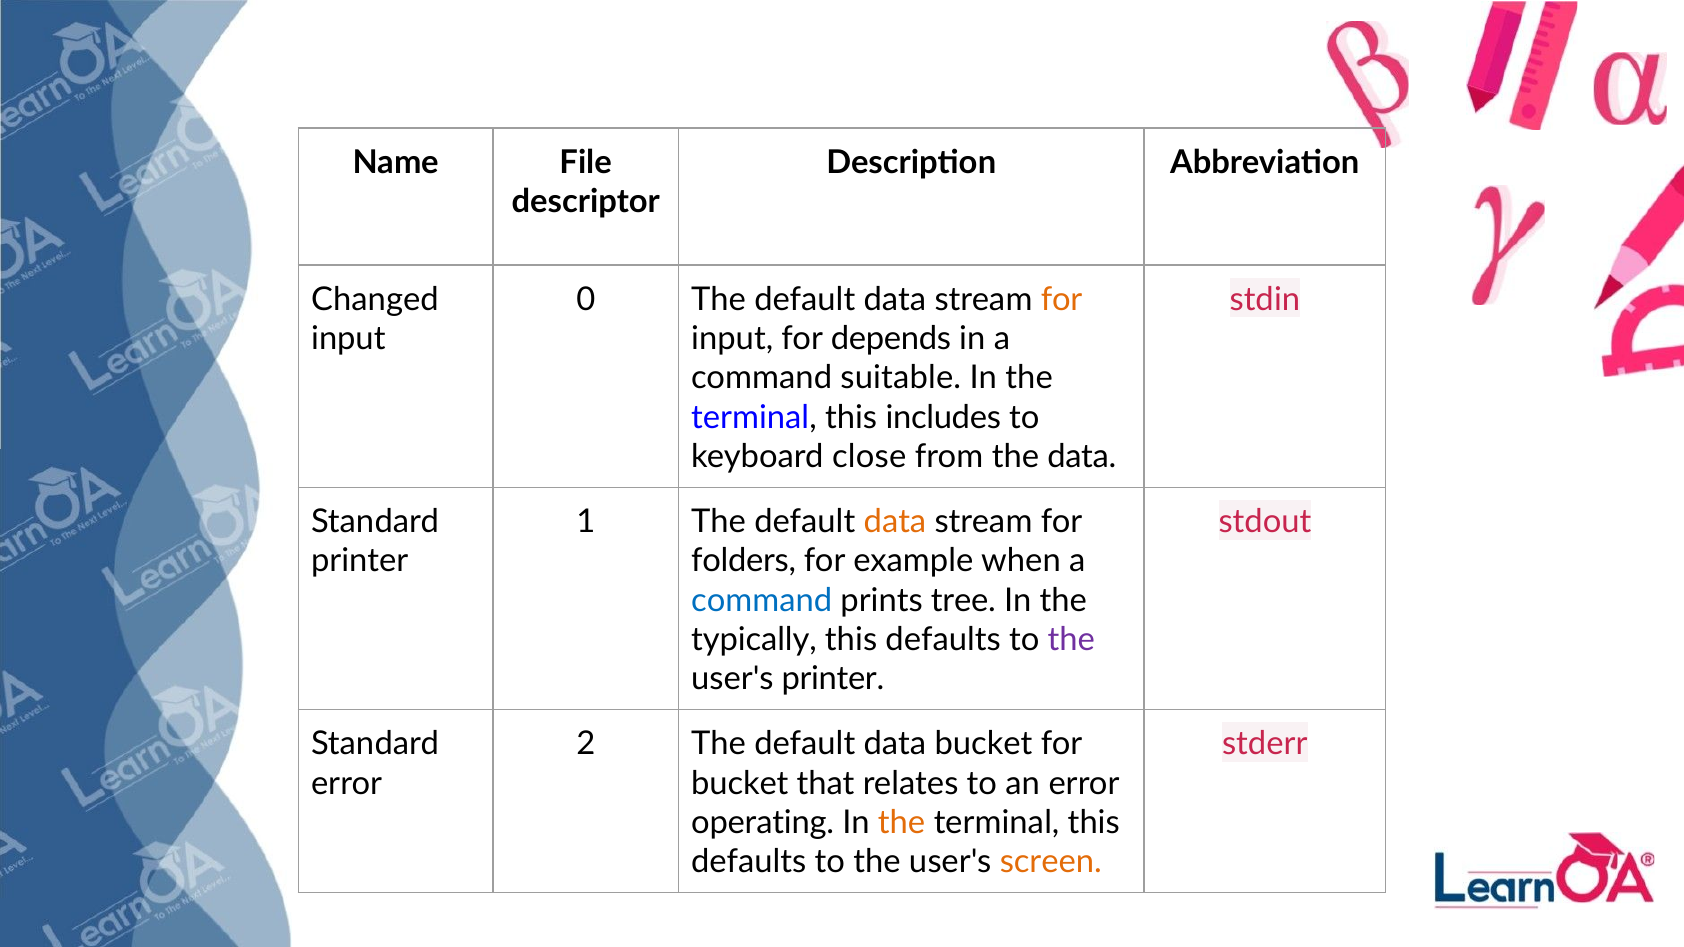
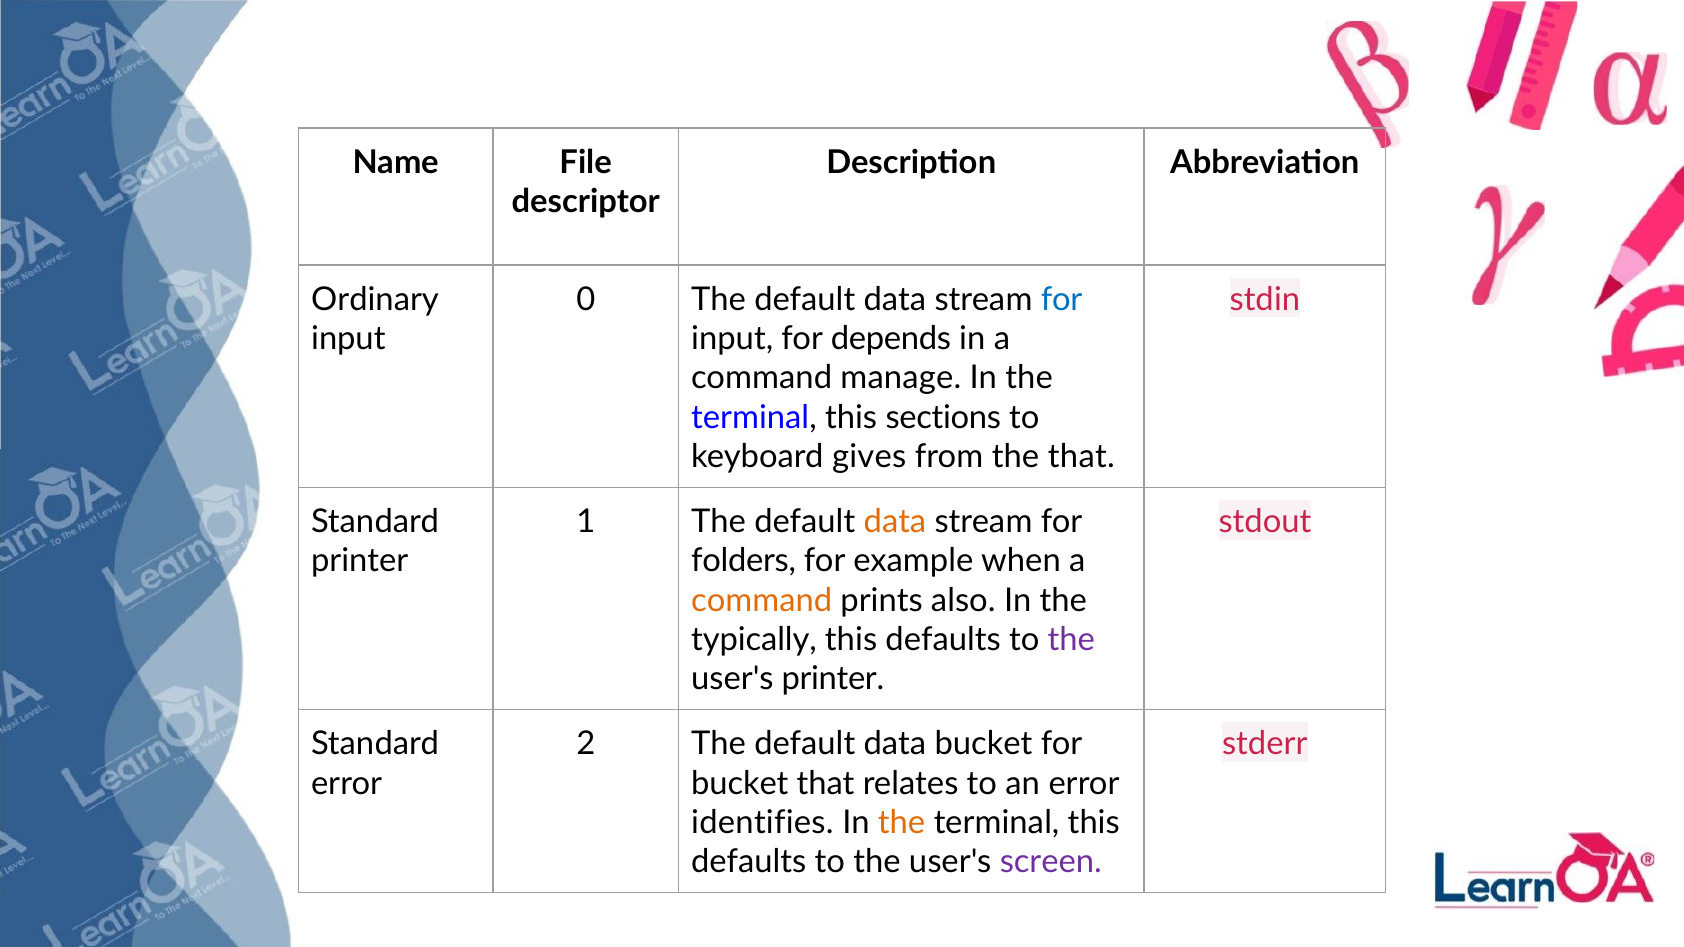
Changed: Changed -> Ordinary
for at (1062, 299) colour: orange -> blue
suitable: suitable -> manage
includes: includes -> sections
close: close -> gives
the data: data -> that
command at (762, 600) colour: blue -> orange
tree: tree -> also
operating: operating -> identifies
screen colour: orange -> purple
